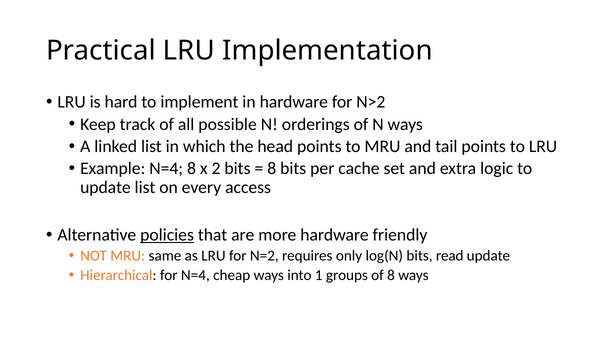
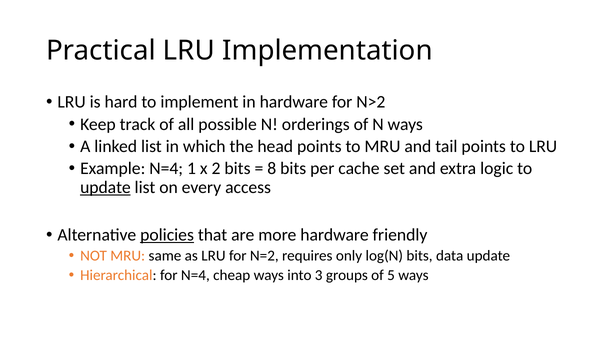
N=4 8: 8 -> 1
update at (105, 188) underline: none -> present
read: read -> data
1: 1 -> 3
of 8: 8 -> 5
